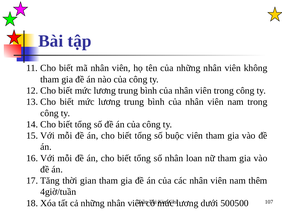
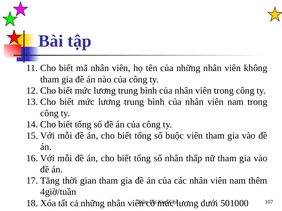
loan: loan -> thấp
500500: 500500 -> 501000
